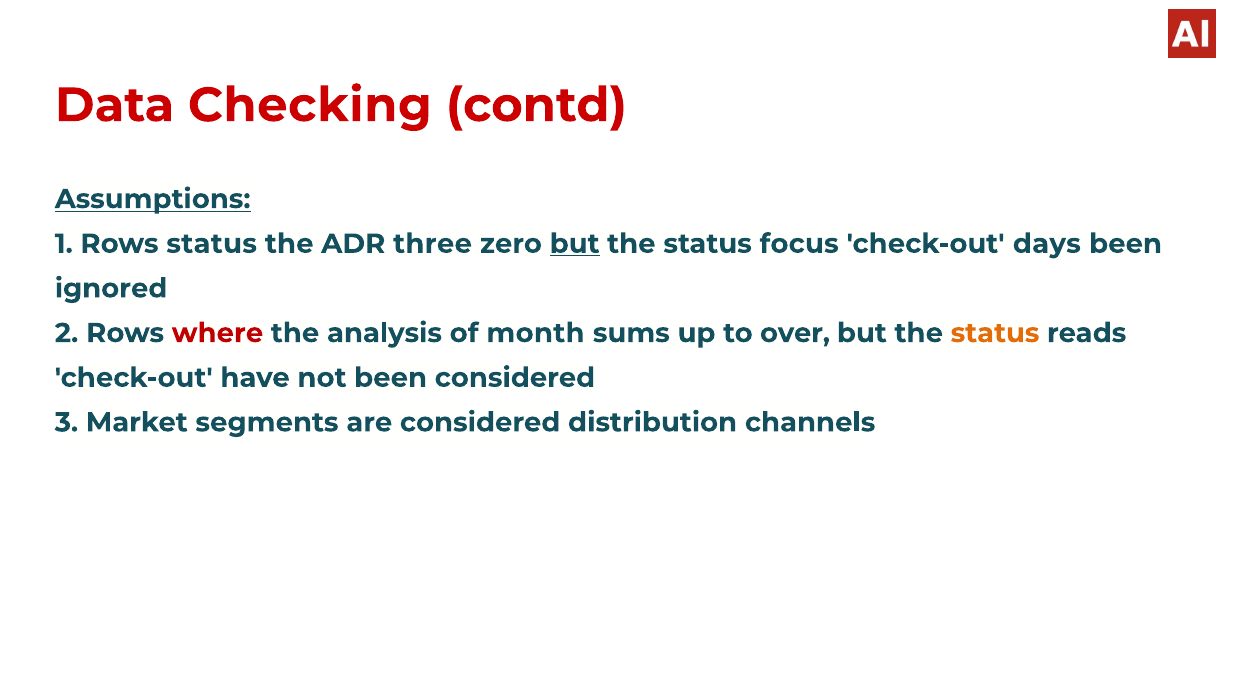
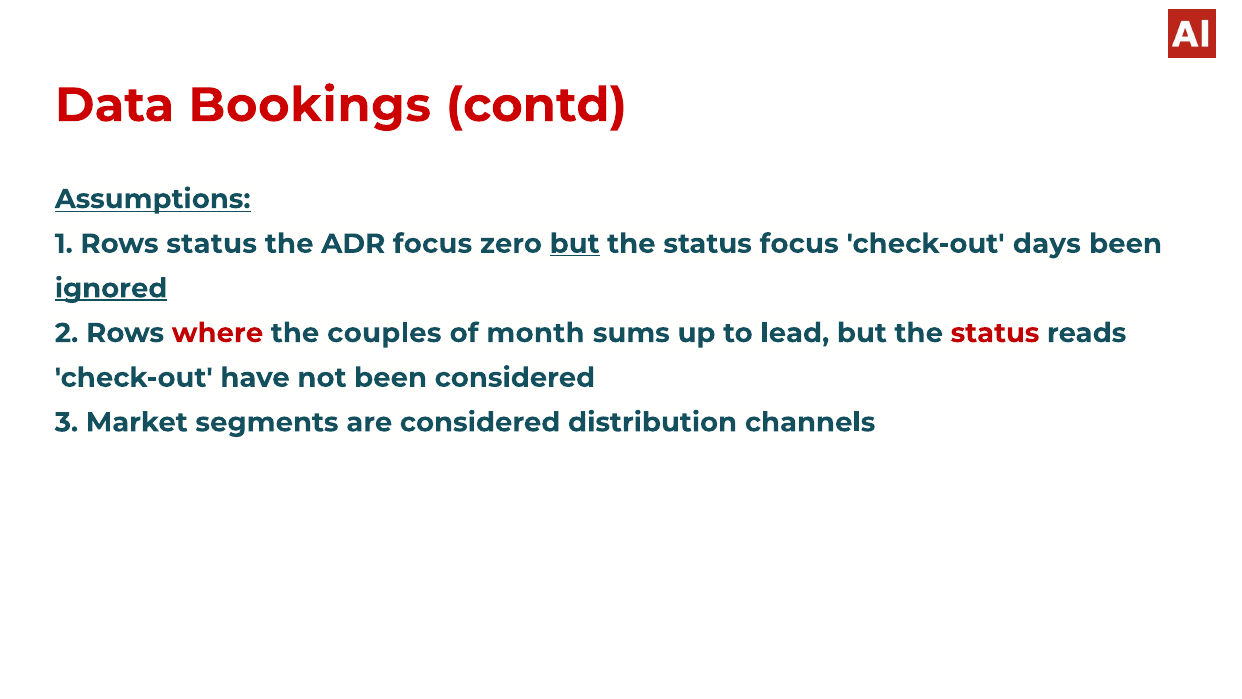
Checking: Checking -> Bookings
ADR three: three -> focus
ignored underline: none -> present
analysis: analysis -> couples
over: over -> lead
status at (995, 333) colour: orange -> red
